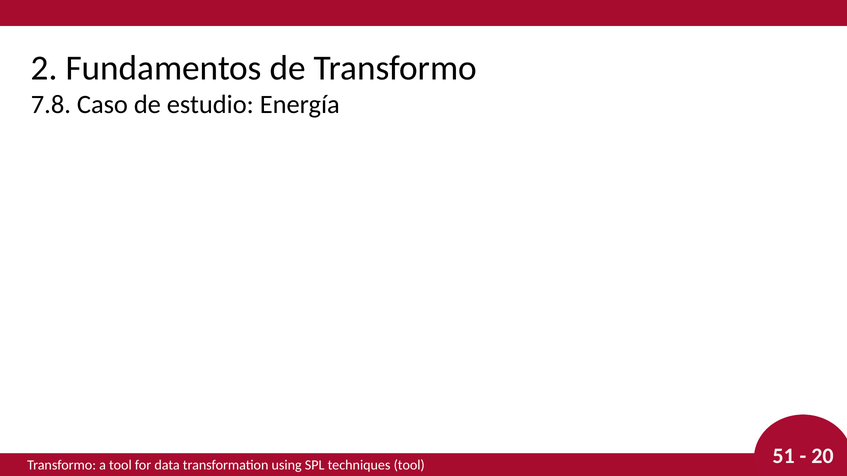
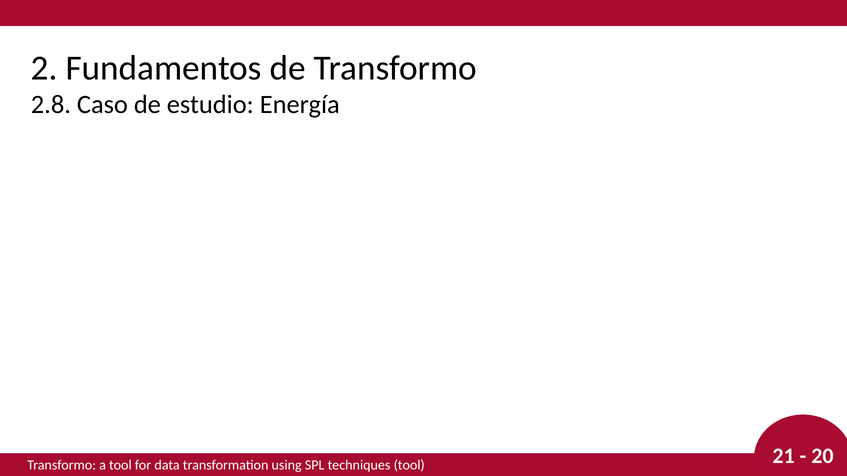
7.8: 7.8 -> 2.8
51: 51 -> 21
